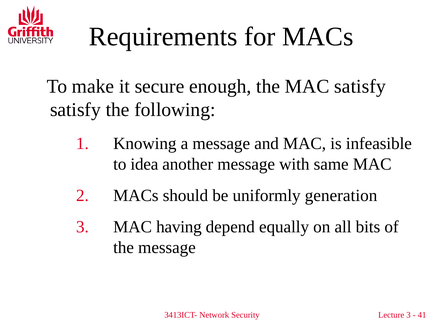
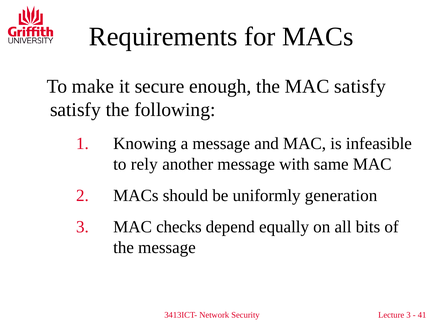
idea: idea -> rely
having: having -> checks
